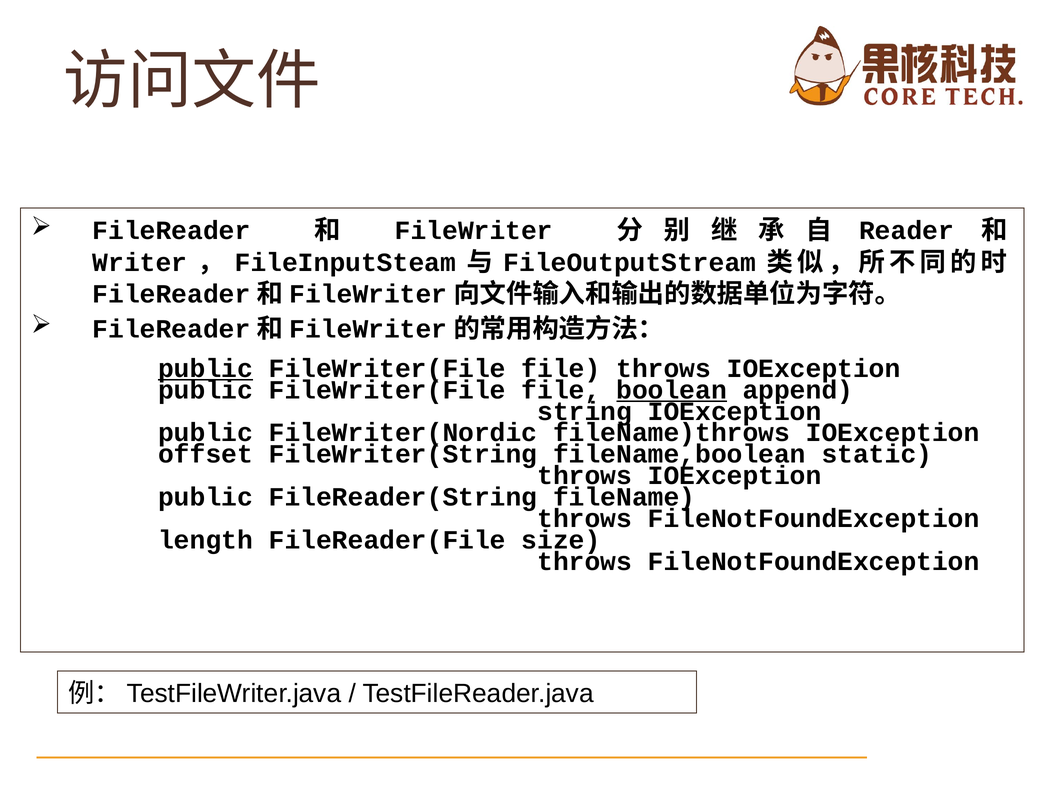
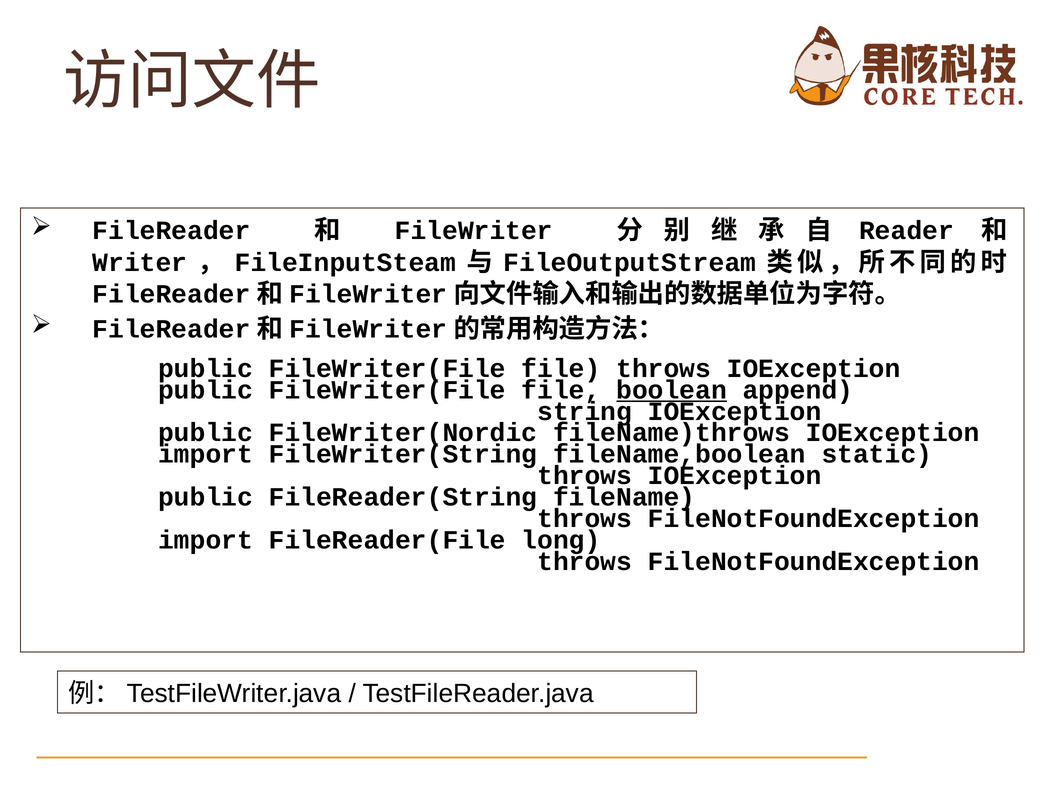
public at (206, 368) underline: present -> none
offset at (206, 454): offset -> import
length at (206, 540): length -> import
size: size -> long
